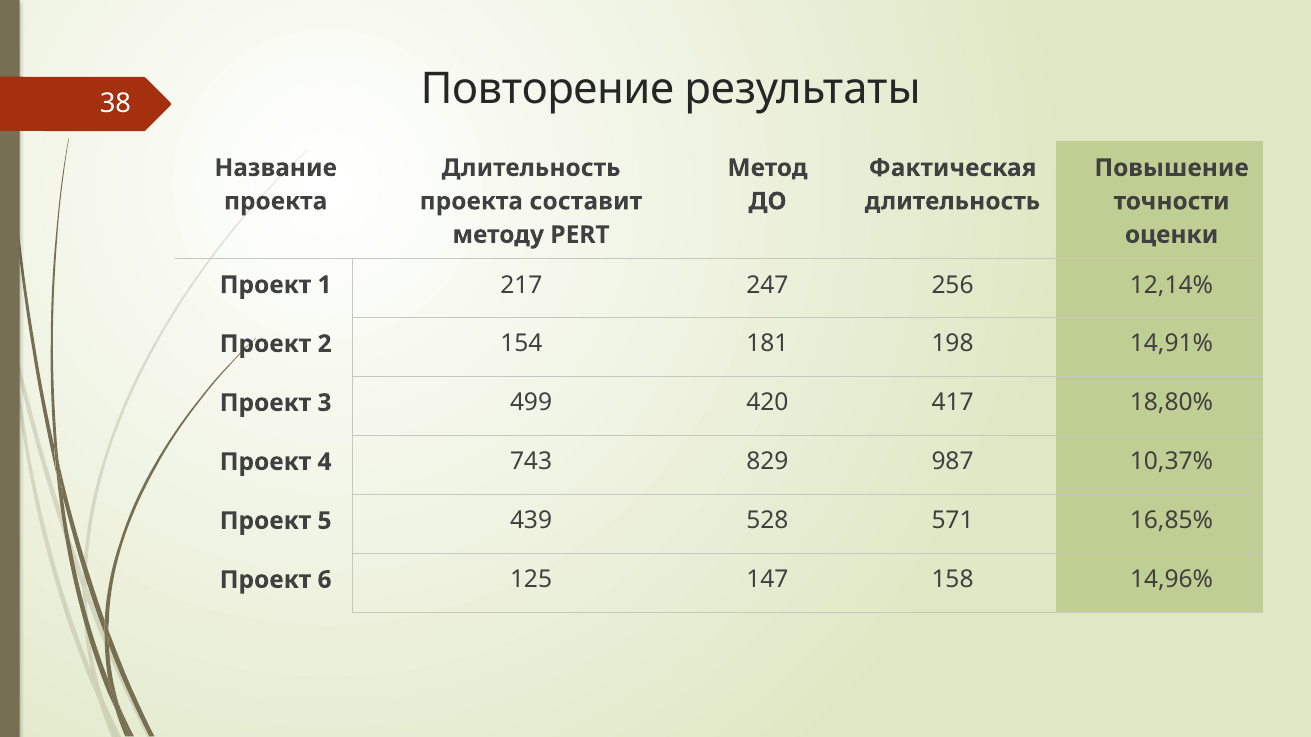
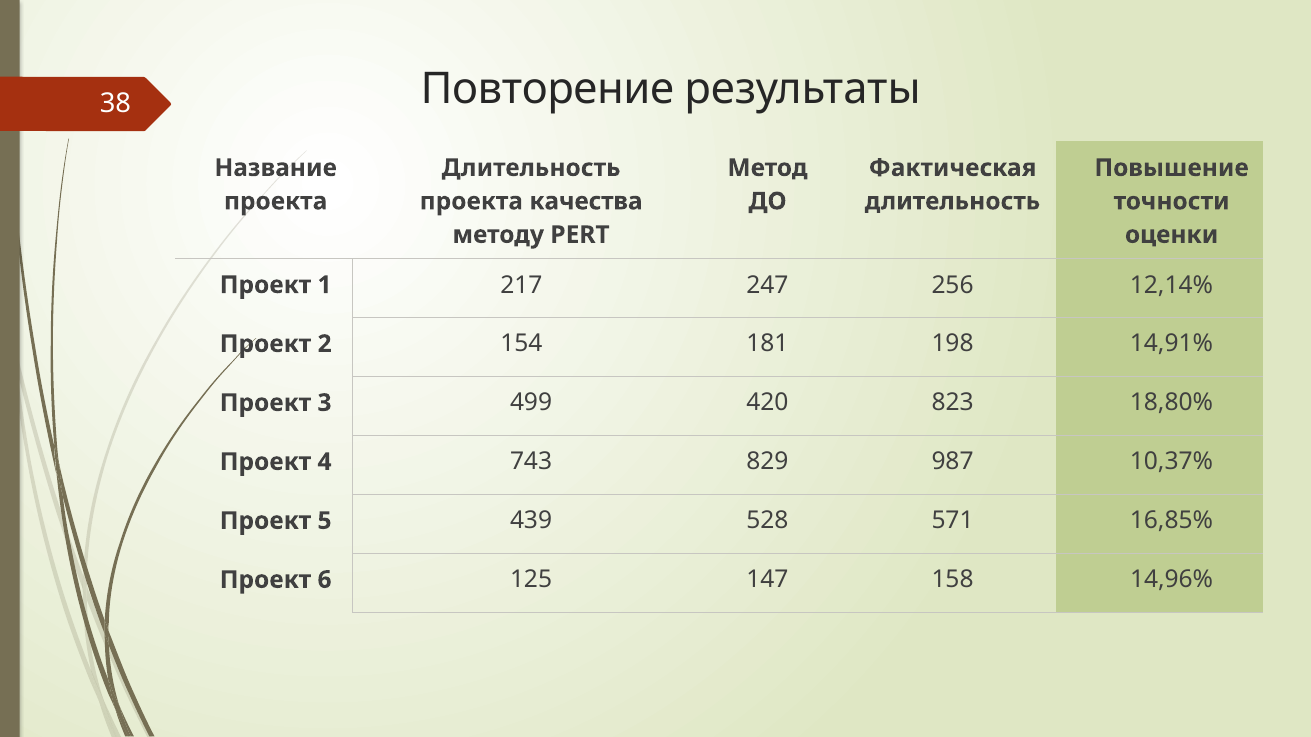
составит: составит -> качества
417: 417 -> 823
